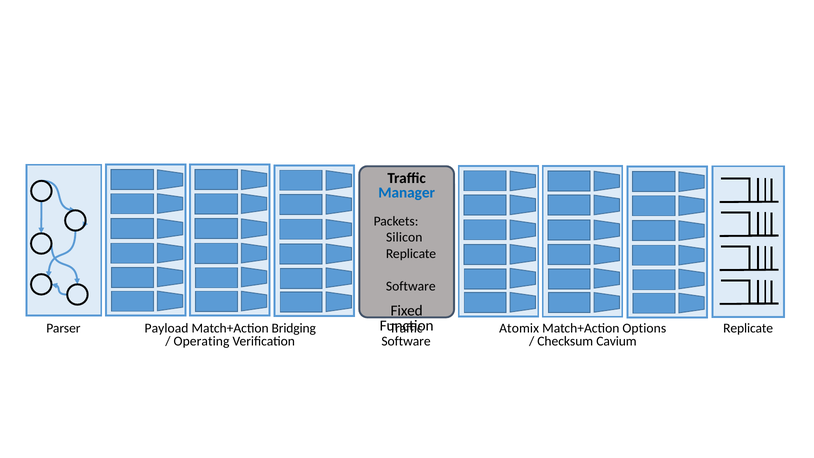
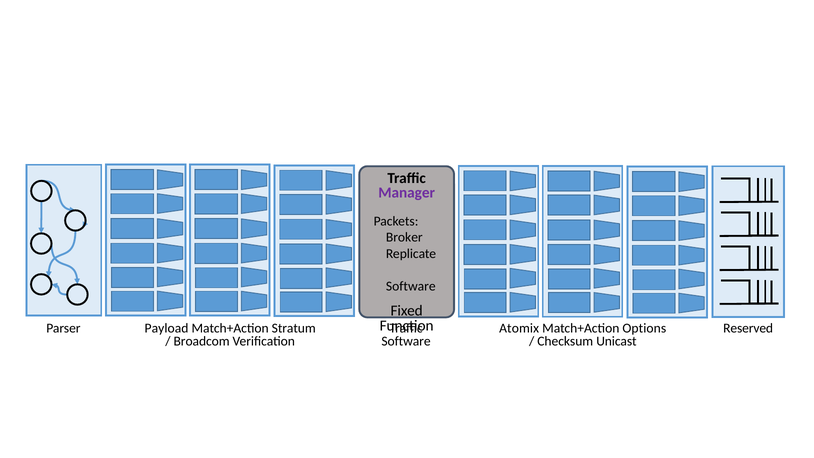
Manager at (407, 193) colour: blue -> purple
Silicon: Silicon -> Broker
Bridging: Bridging -> Stratum
Parser Replicate: Replicate -> Reserved
Operating: Operating -> Broadcom
Cavium: Cavium -> Unicast
